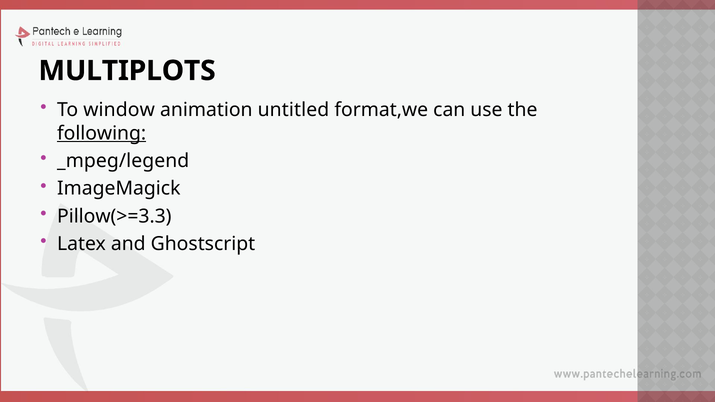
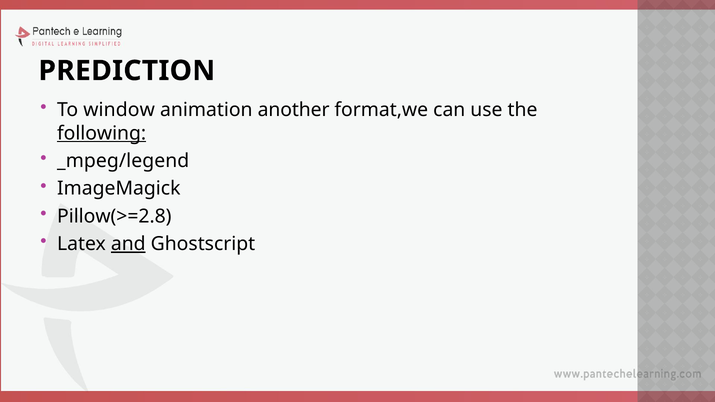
MULTIPLOTS: MULTIPLOTS -> PREDICTION
untitled: untitled -> another
Pillow(>=3.3: Pillow(>=3.3 -> Pillow(>=2.8
and underline: none -> present
